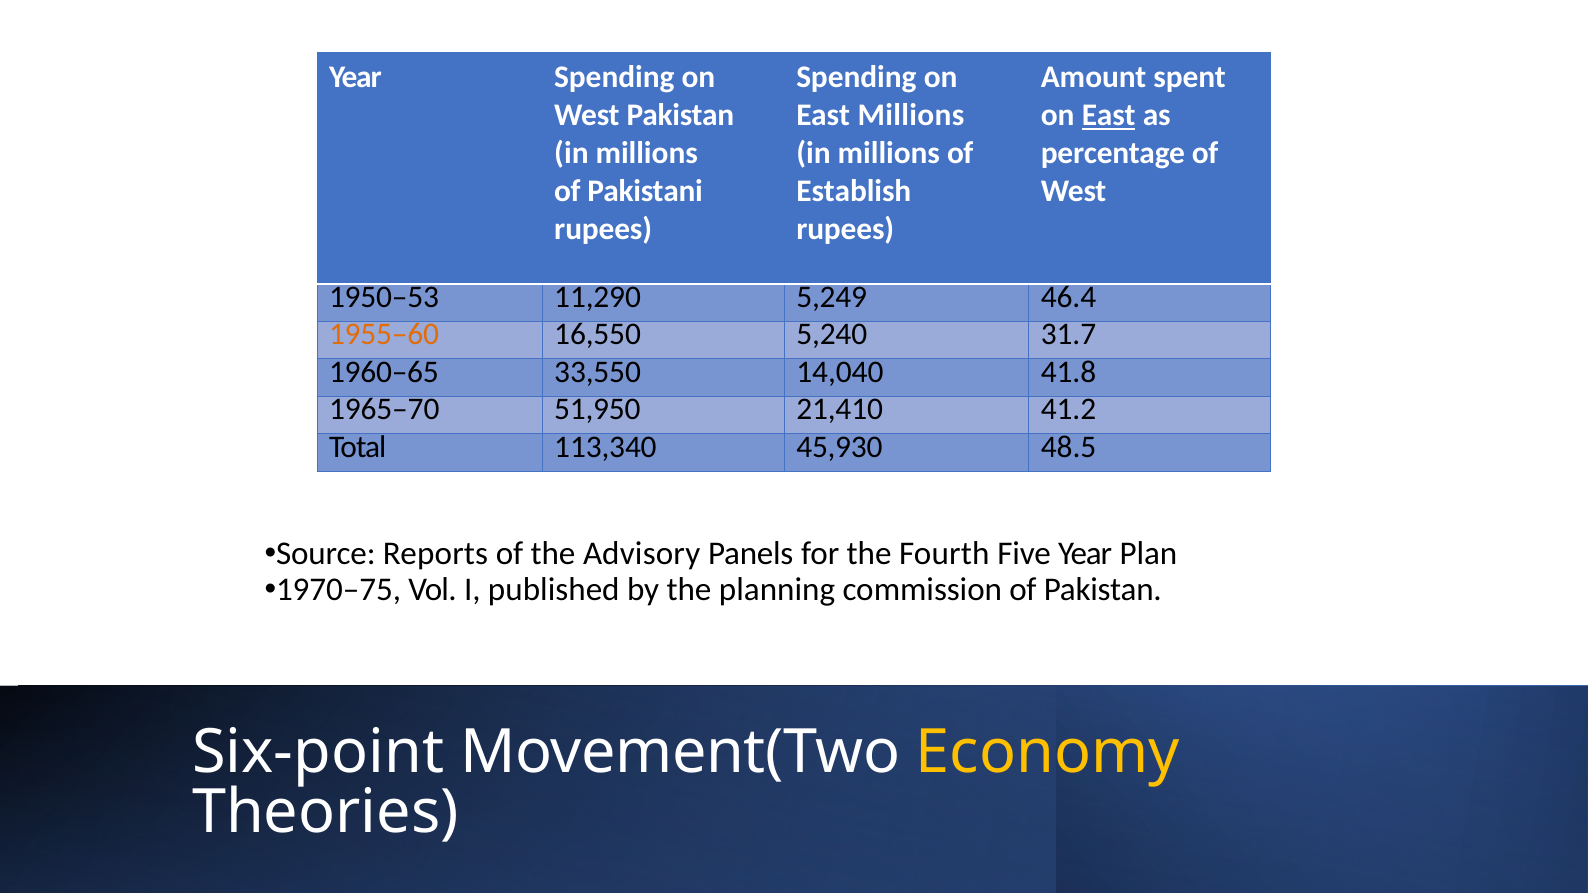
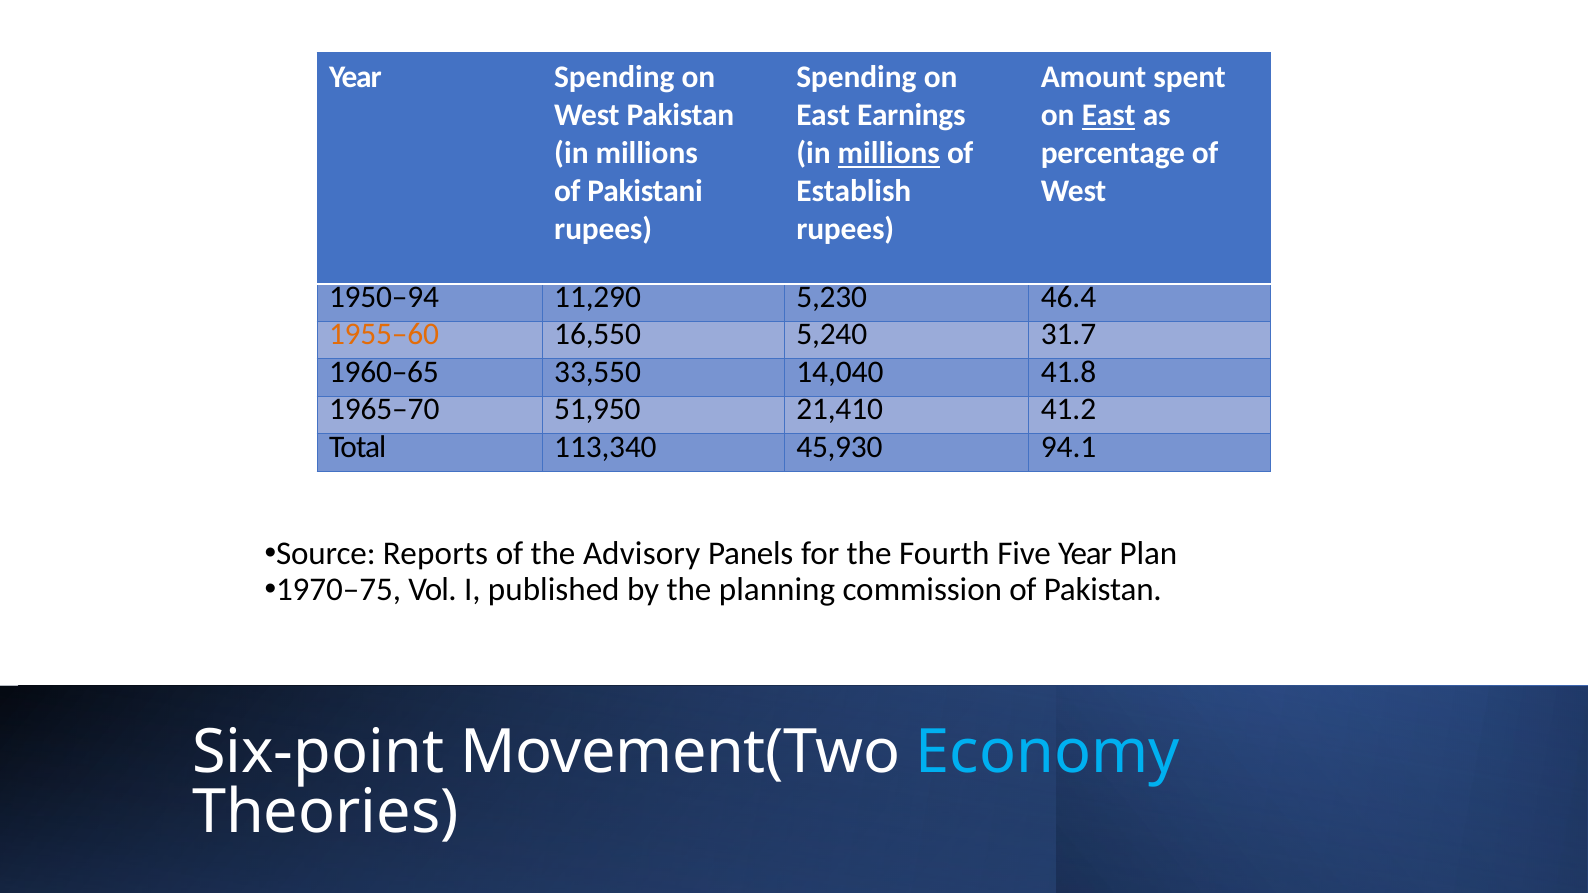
East Millions: Millions -> Earnings
millions at (889, 153) underline: none -> present
1950–53: 1950–53 -> 1950–94
5,249: 5,249 -> 5,230
48.5: 48.5 -> 94.1
Economy colour: yellow -> light blue
